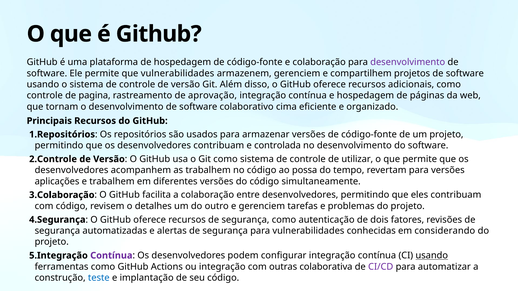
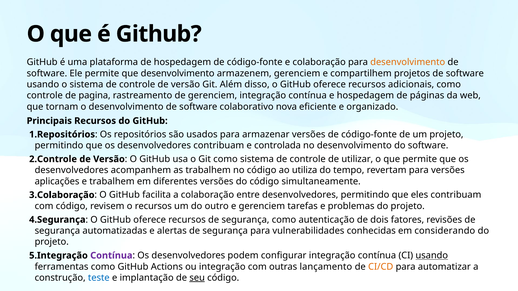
desenvolvimento at (408, 62) colour: purple -> orange
que vulnerabilidades: vulnerabilidades -> desenvolvimento
de aprovação: aprovação -> gerenciem
cima: cima -> nova
possa: possa -> utiliza
o detalhes: detalhes -> recursos
colaborativa: colaborativa -> lançamento
CI/CD colour: purple -> orange
seu underline: none -> present
